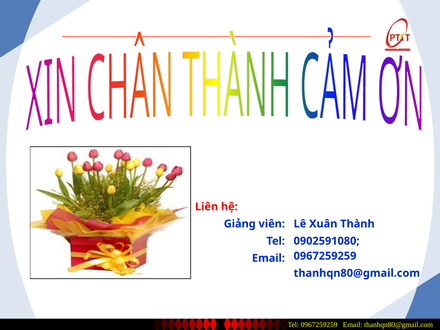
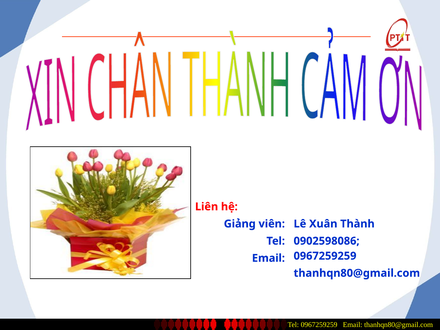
0902591080: 0902591080 -> 0902598086
